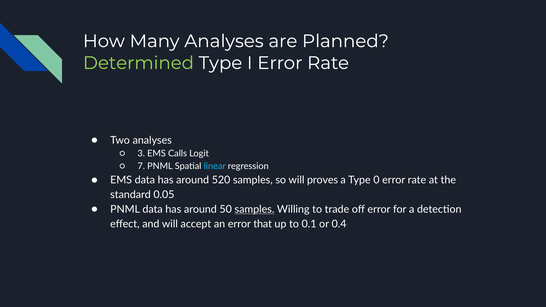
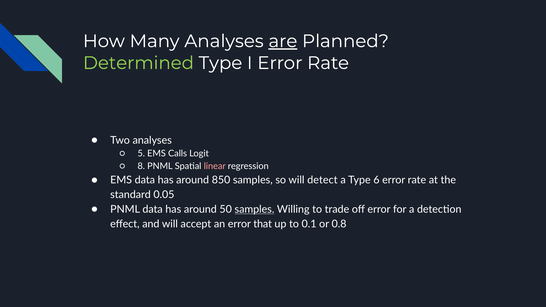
are underline: none -> present
3: 3 -> 5
7: 7 -> 8
linear colour: light blue -> pink
520: 520 -> 850
proves: proves -> detect
0: 0 -> 6
0.4: 0.4 -> 0.8
